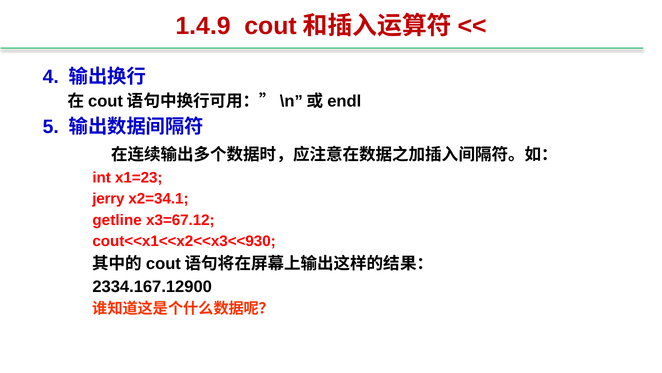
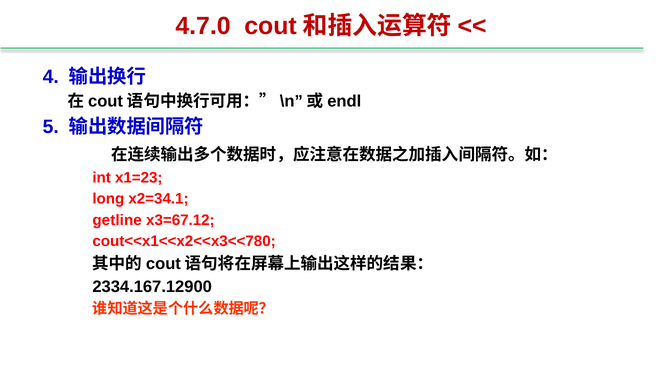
1.4.9: 1.4.9 -> 4.7.0
jerry: jerry -> long
cout<<x1<<x2<<x3<<930: cout<<x1<<x2<<x3<<930 -> cout<<x1<<x2<<x3<<780
